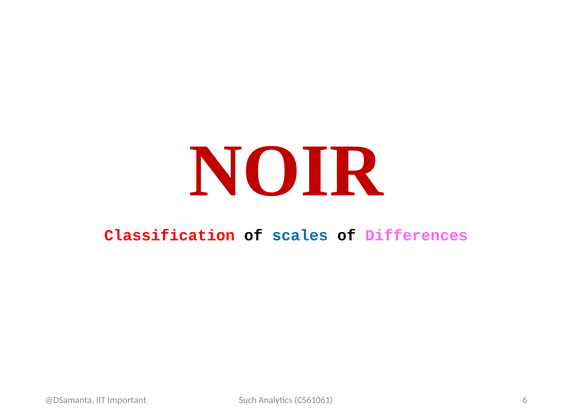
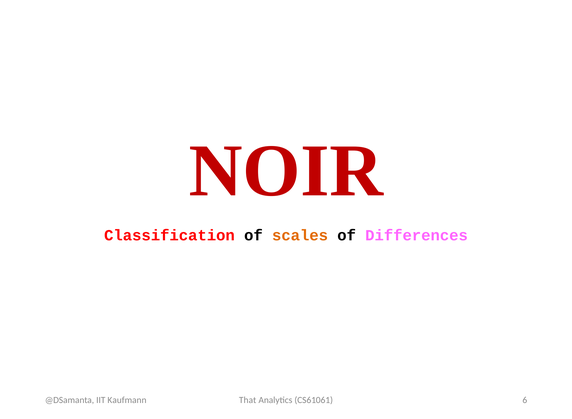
scales colour: blue -> orange
Such: Such -> That
Important: Important -> Kaufmann
